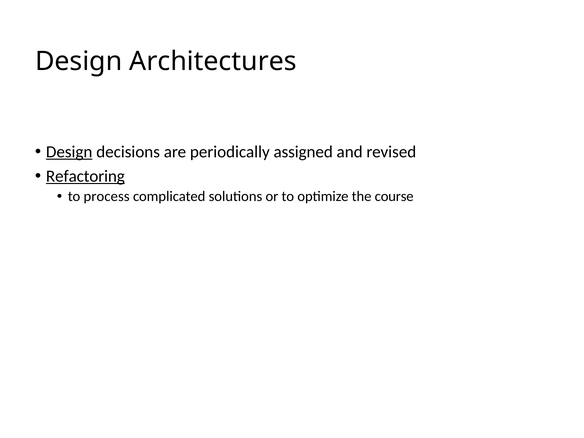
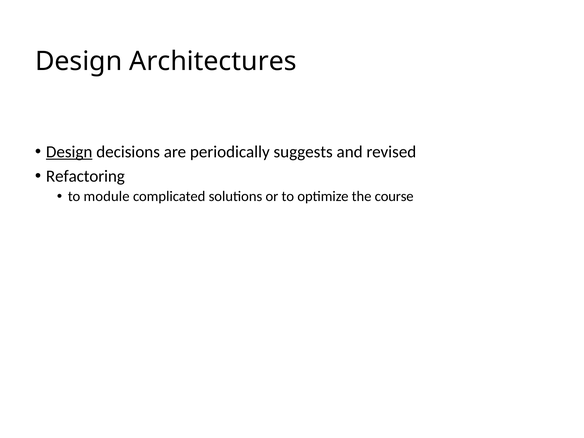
assigned: assigned -> suggests
Refactoring underline: present -> none
process: process -> module
